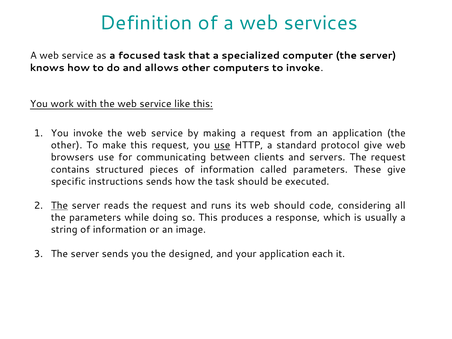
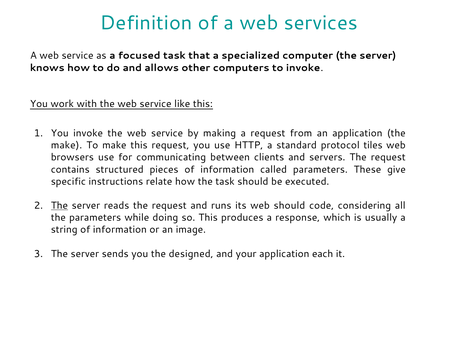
other at (67, 145): other -> make
use at (222, 145) underline: present -> none
protocol give: give -> tiles
instructions sends: sends -> relate
